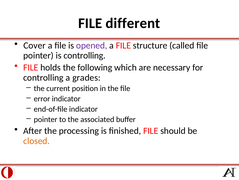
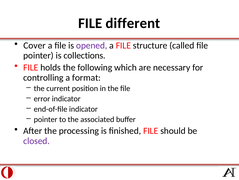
is controlling: controlling -> collections
grades: grades -> format
closed colour: orange -> purple
